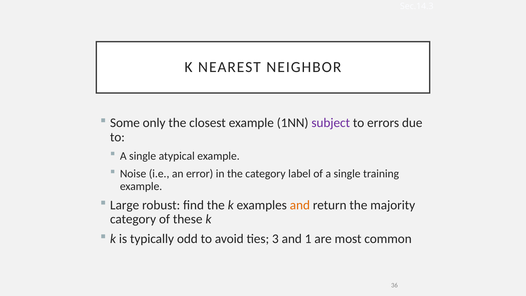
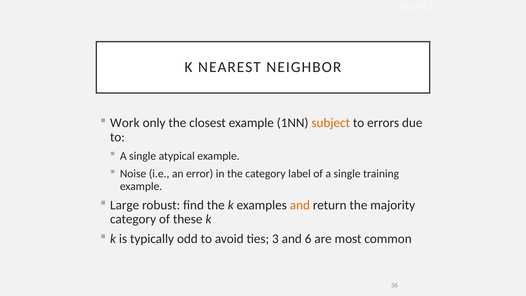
Some: Some -> Work
subject colour: purple -> orange
1: 1 -> 6
